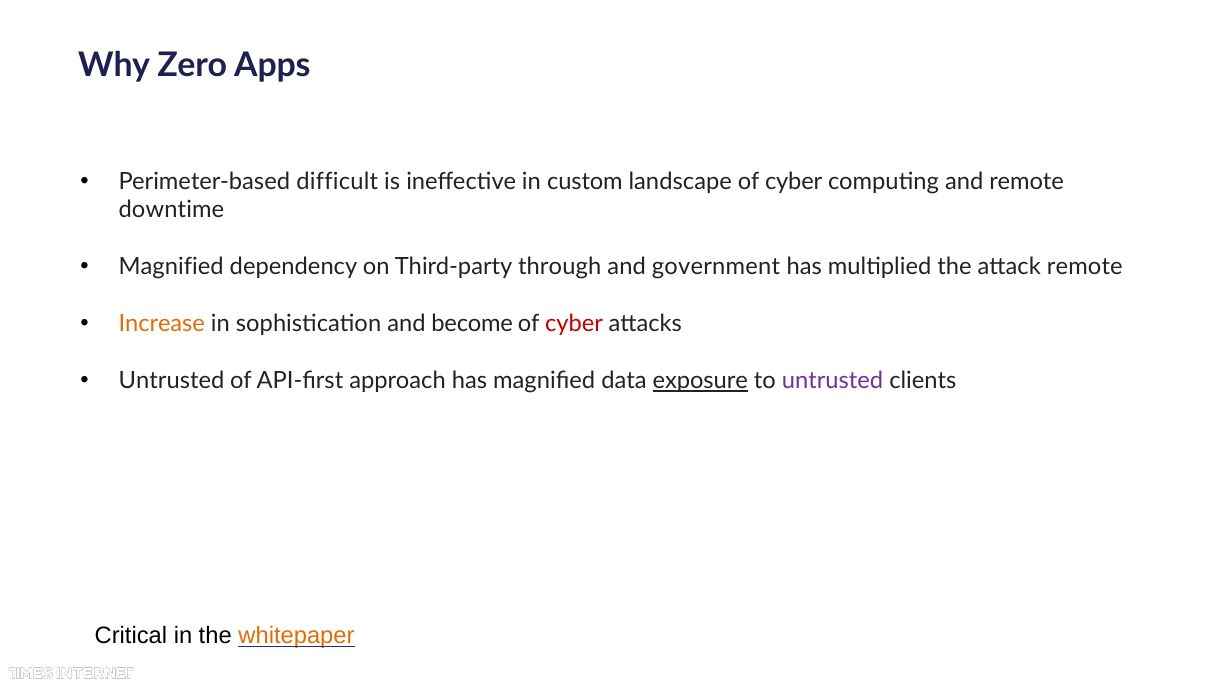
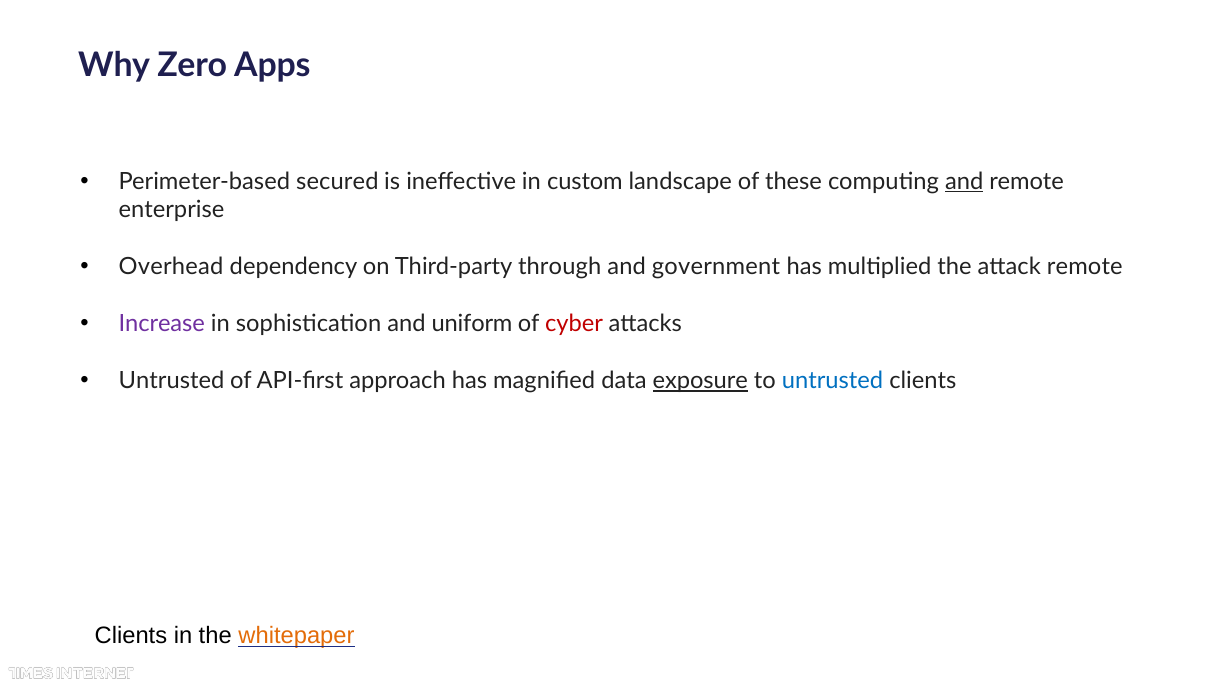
difficult: difficult -> secured
landscape of cyber: cyber -> these
and at (964, 182) underline: none -> present
downtime: downtime -> enterprise
Magnified at (171, 267): Magnified -> Overhead
Increase colour: orange -> purple
become: become -> uniform
untrusted at (833, 381) colour: purple -> blue
Critical at (131, 636): Critical -> Clients
